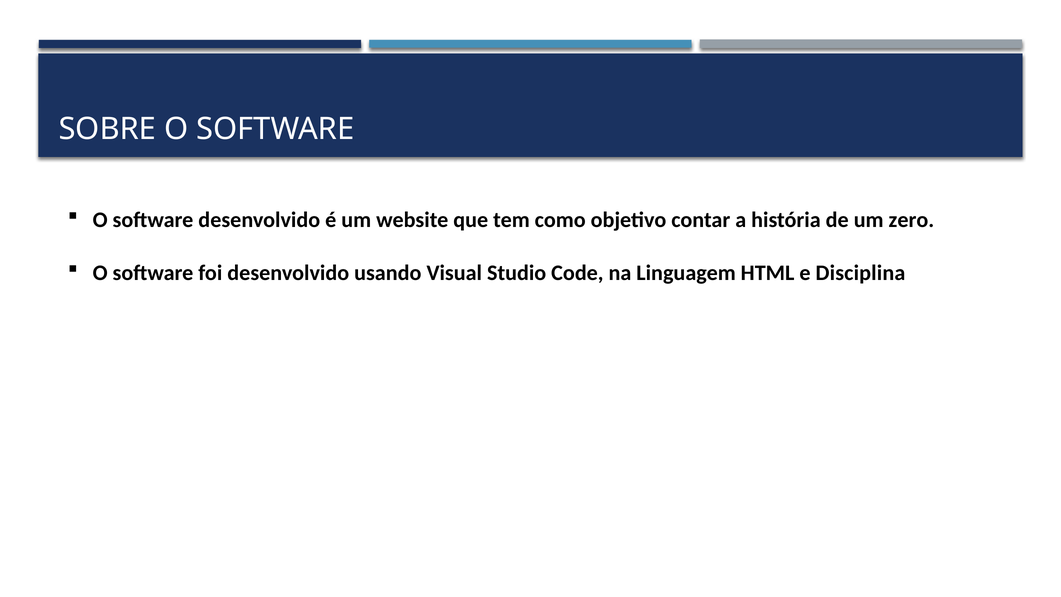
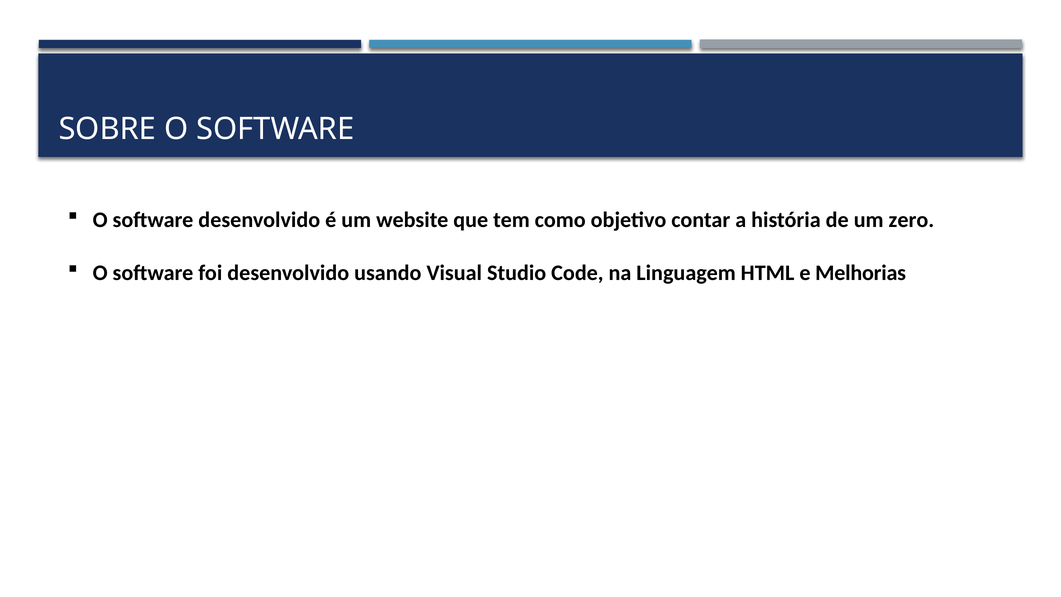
Disciplina: Disciplina -> Melhorias
